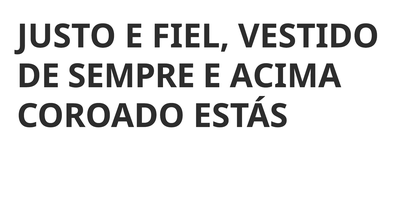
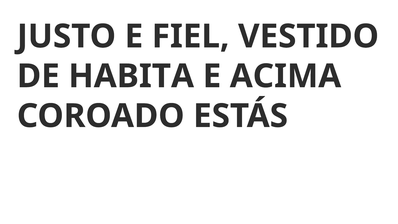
SEMPRE: SEMPRE -> HABITA
